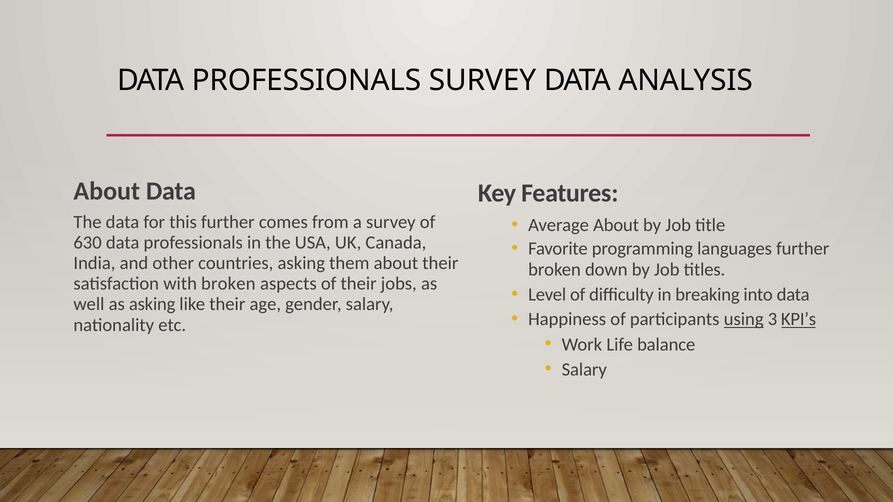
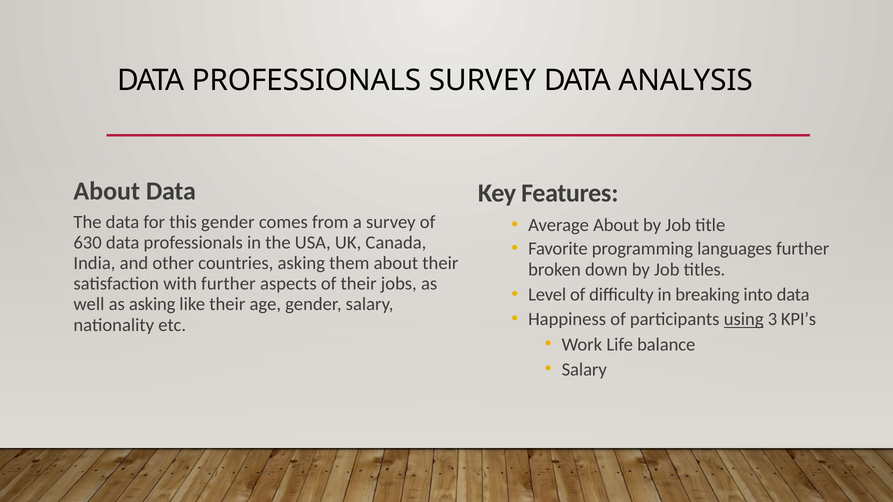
this further: further -> gender
with broken: broken -> further
KPI’s underline: present -> none
